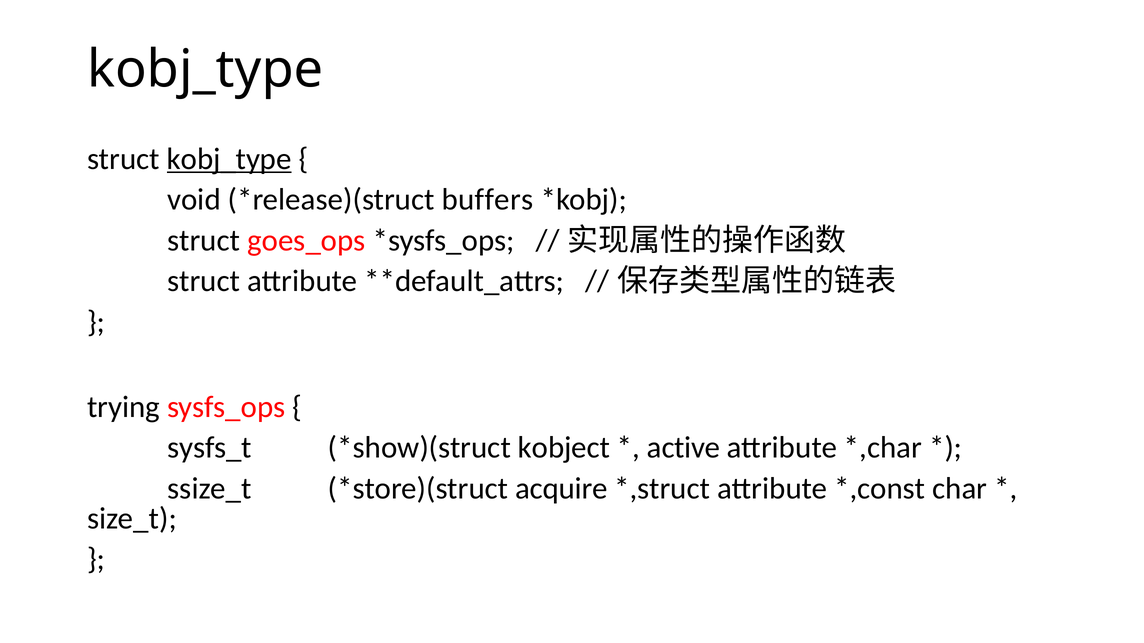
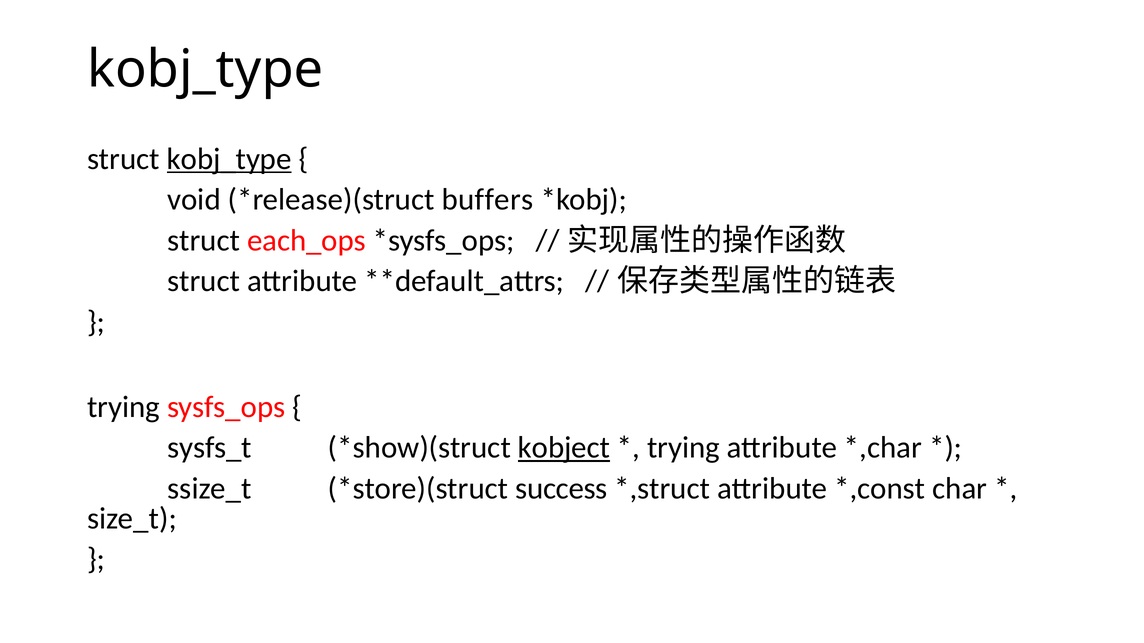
goes_ops: goes_ops -> each_ops
kobject underline: none -> present
active at (684, 448): active -> trying
acquire: acquire -> success
